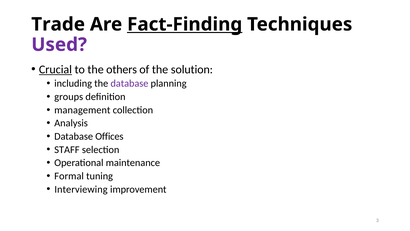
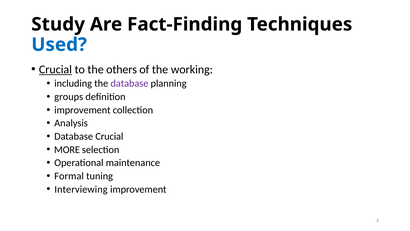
Trade: Trade -> Study
Fact-Finding underline: present -> none
Used colour: purple -> blue
solution: solution -> working
management at (82, 110): management -> improvement
Database Offices: Offices -> Crucial
STAFF: STAFF -> MORE
